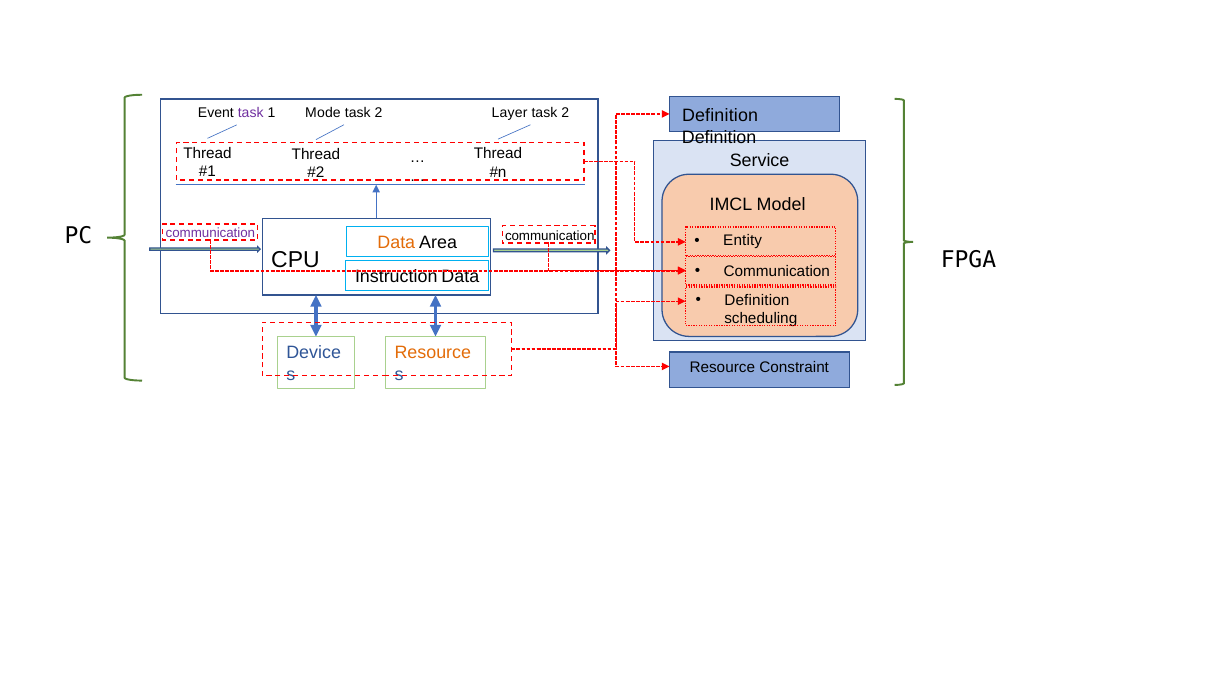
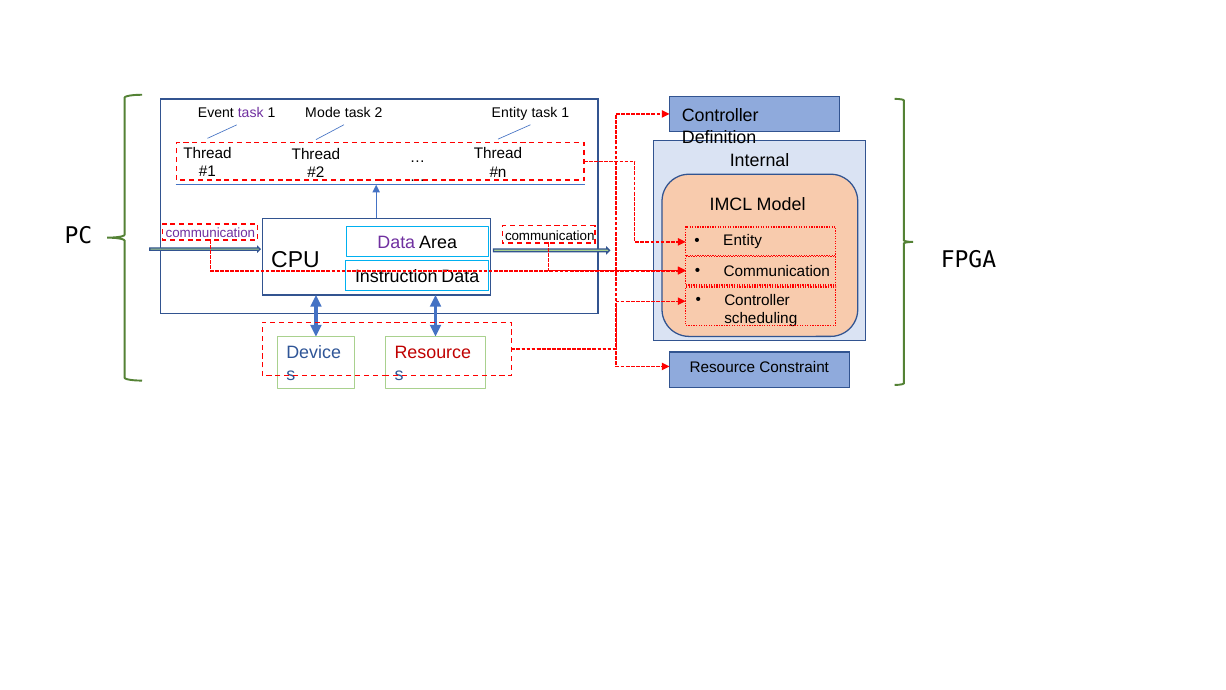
2 Layer: Layer -> Entity
2 at (565, 113): 2 -> 1
Definition at (720, 116): Definition -> Controller
Service: Service -> Internal
Data at (396, 242) colour: orange -> purple
Definition at (757, 300): Definition -> Controller
Resource at (433, 353) colour: orange -> red
